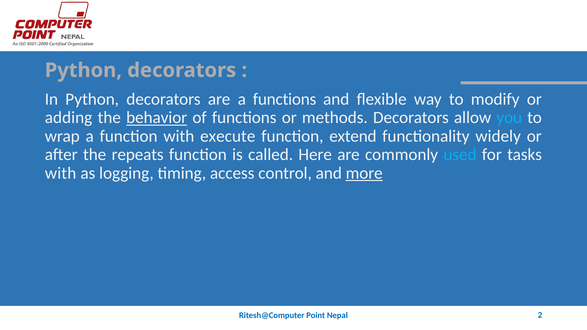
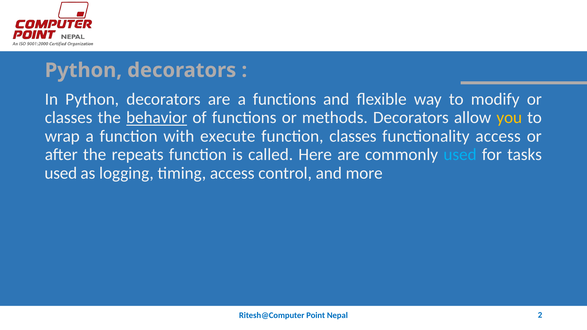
adding at (69, 118): adding -> classes
you colour: light blue -> yellow
function extend: extend -> classes
functionality widely: widely -> access
with at (61, 173): with -> used
more underline: present -> none
